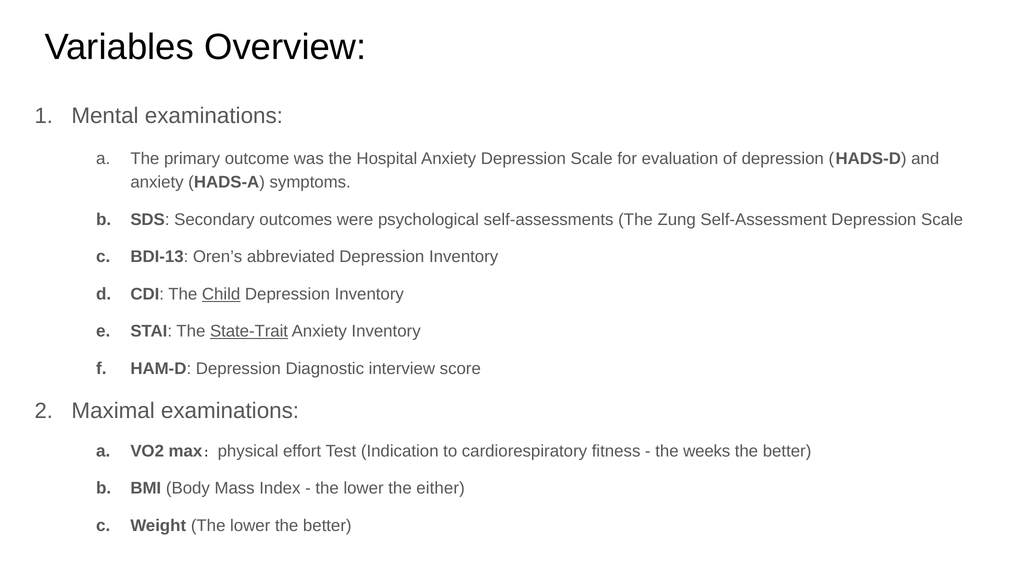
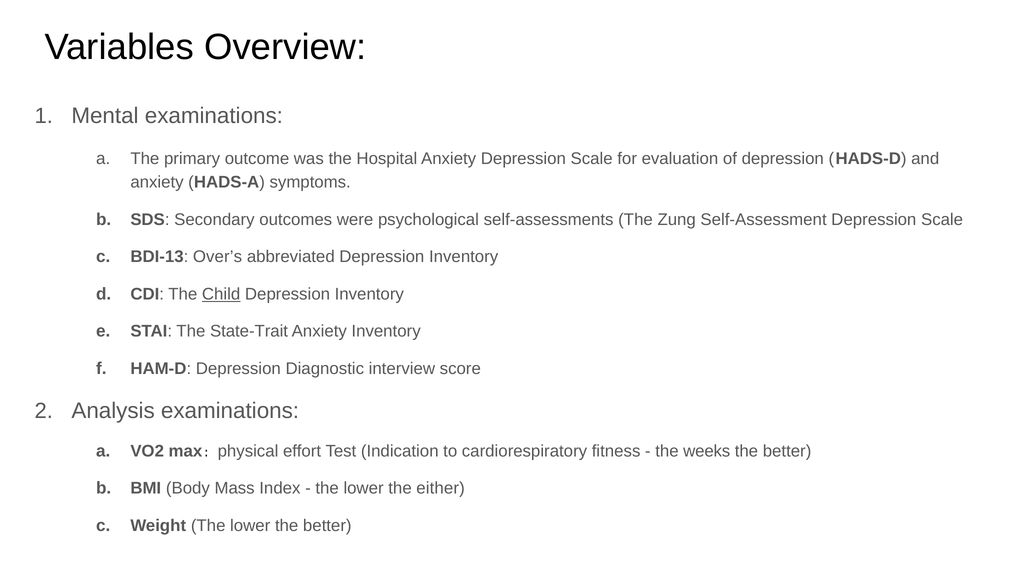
Oren’s: Oren’s -> Over’s
State-Trait underline: present -> none
Maximal: Maximal -> Analysis
